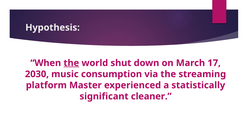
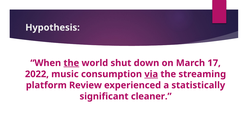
2030: 2030 -> 2022
via underline: none -> present
Master: Master -> Review
